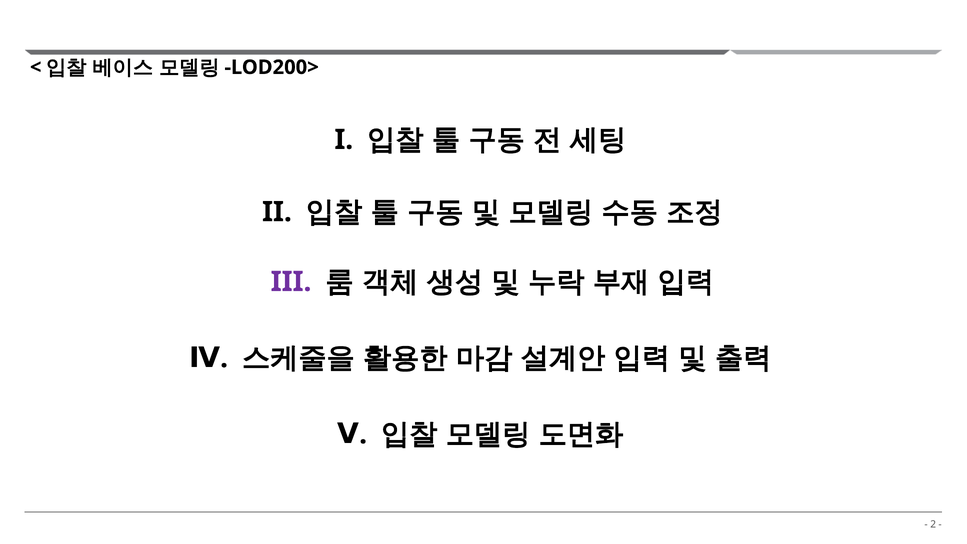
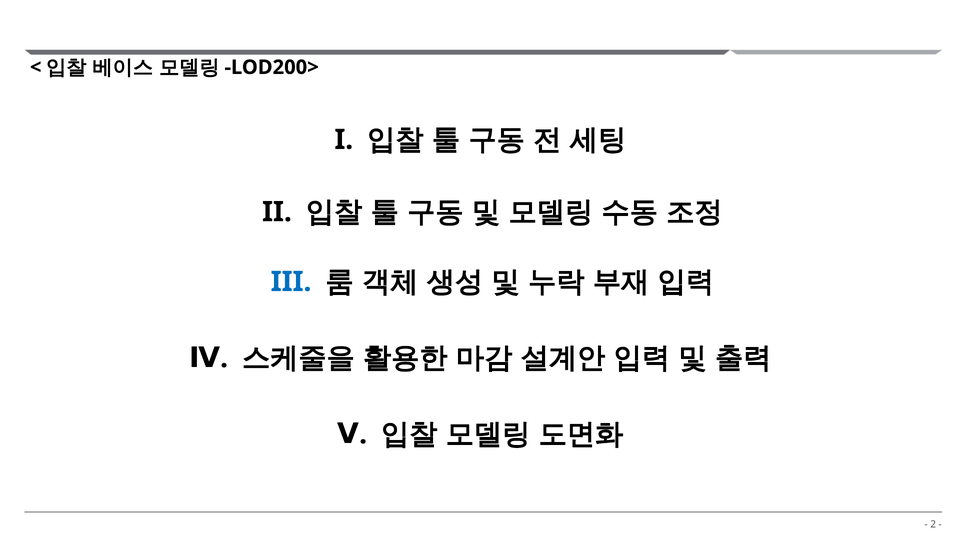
III colour: purple -> blue
